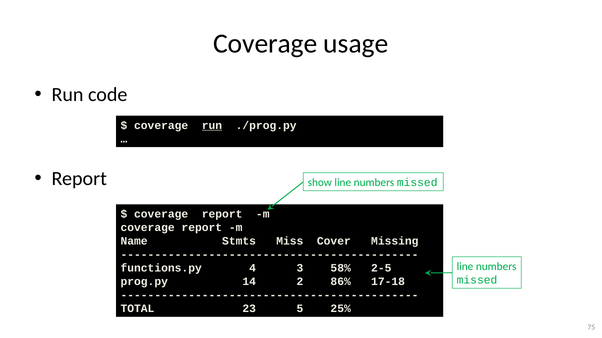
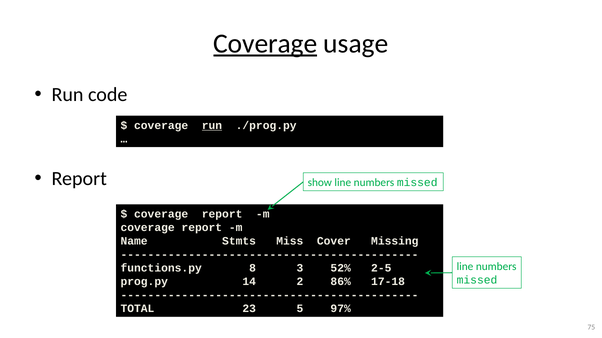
Coverage at (265, 44) underline: none -> present
4: 4 -> 8
58%: 58% -> 52%
25%: 25% -> 97%
